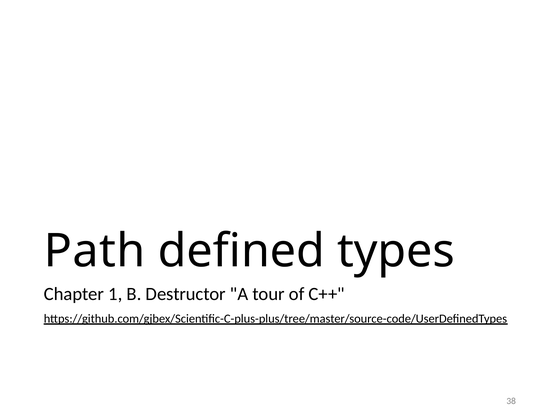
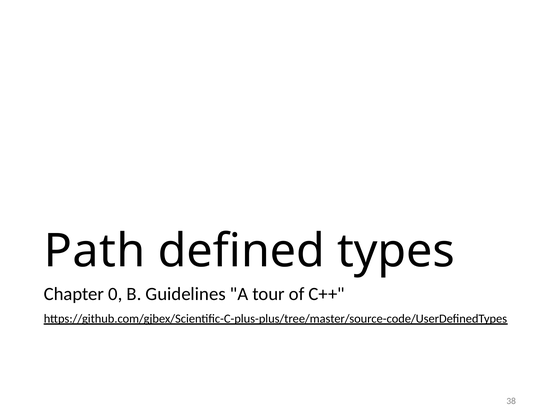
1: 1 -> 0
Destructor: Destructor -> Guidelines
